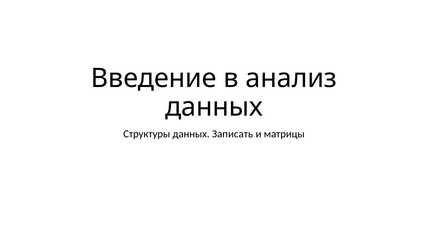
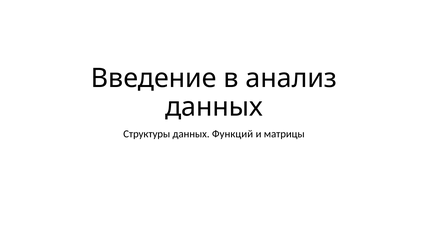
Записать: Записать -> Функций
